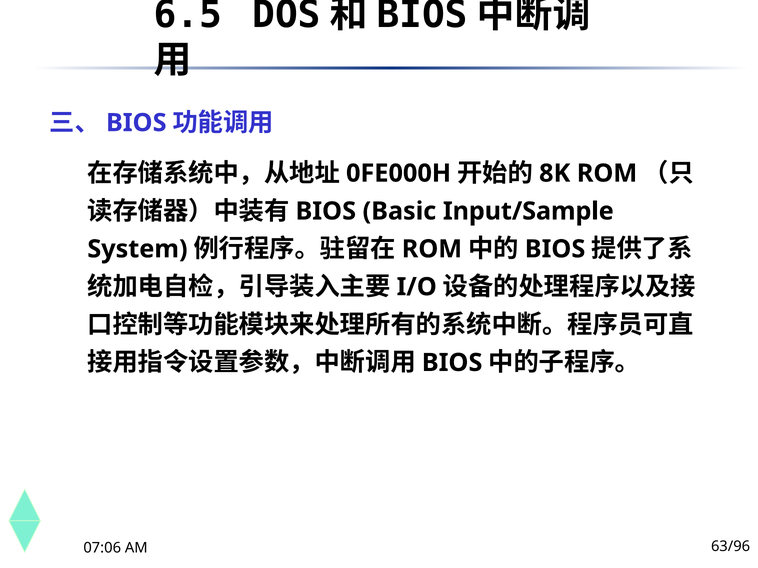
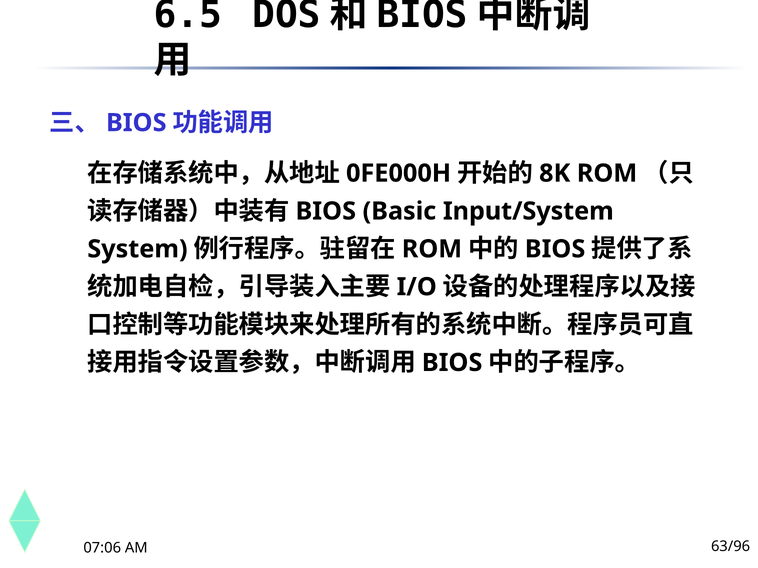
Input/Sample: Input/Sample -> Input/System
